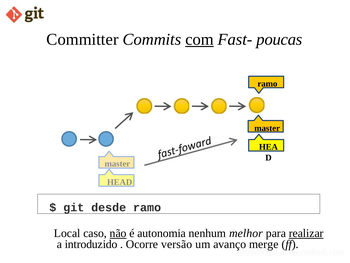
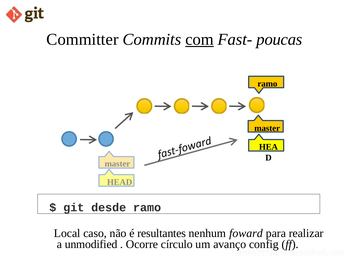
não underline: present -> none
autonomia: autonomia -> resultantes
melhor: melhor -> foward
realizar underline: present -> none
introduzido: introduzido -> unmodified
versão: versão -> círculo
merge: merge -> config
